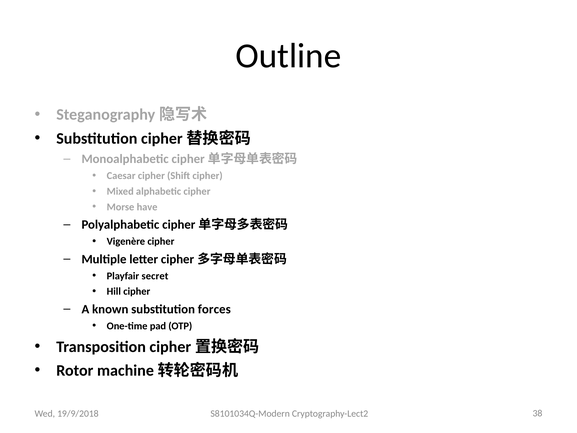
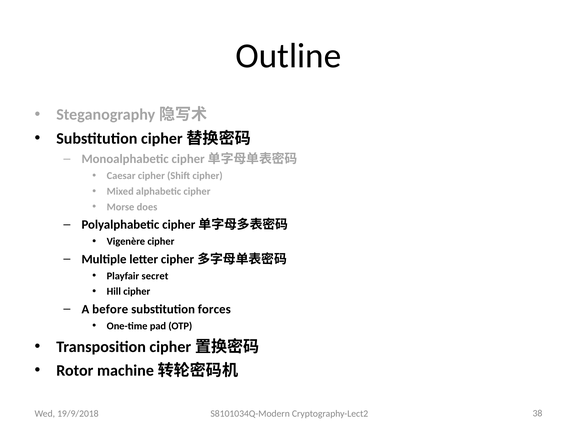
have: have -> does
known: known -> before
